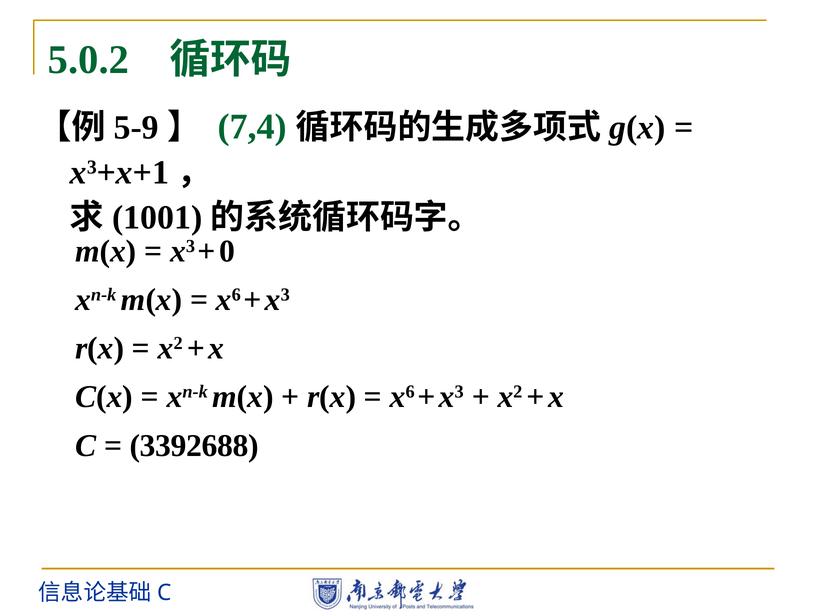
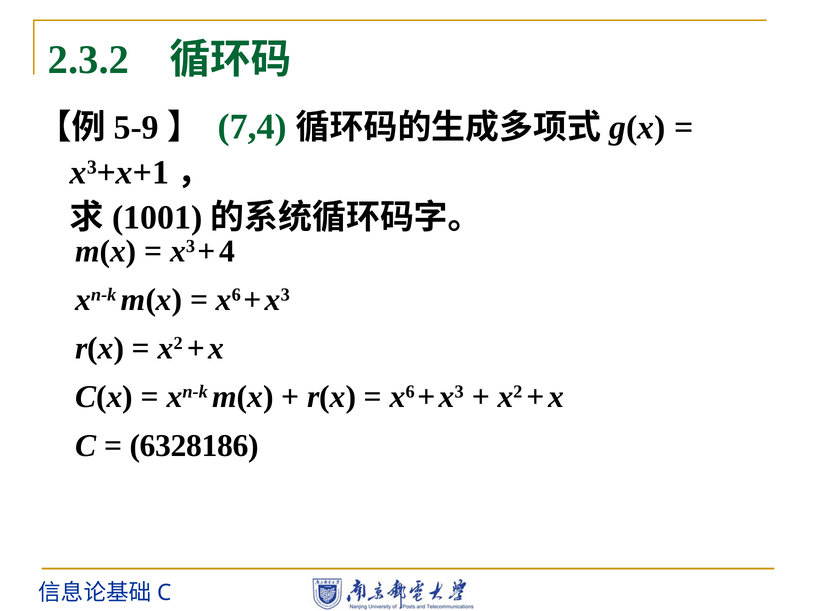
5.0.2: 5.0.2 -> 2.3.2
0: 0 -> 4
3392688: 3392688 -> 6328186
